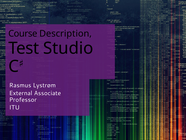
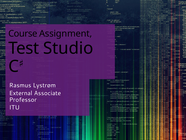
Description: Description -> Assignment
